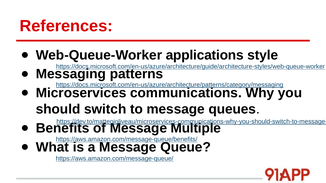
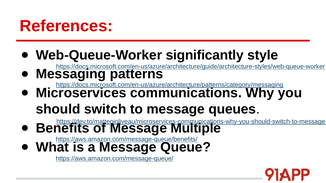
applications: applications -> significantly
